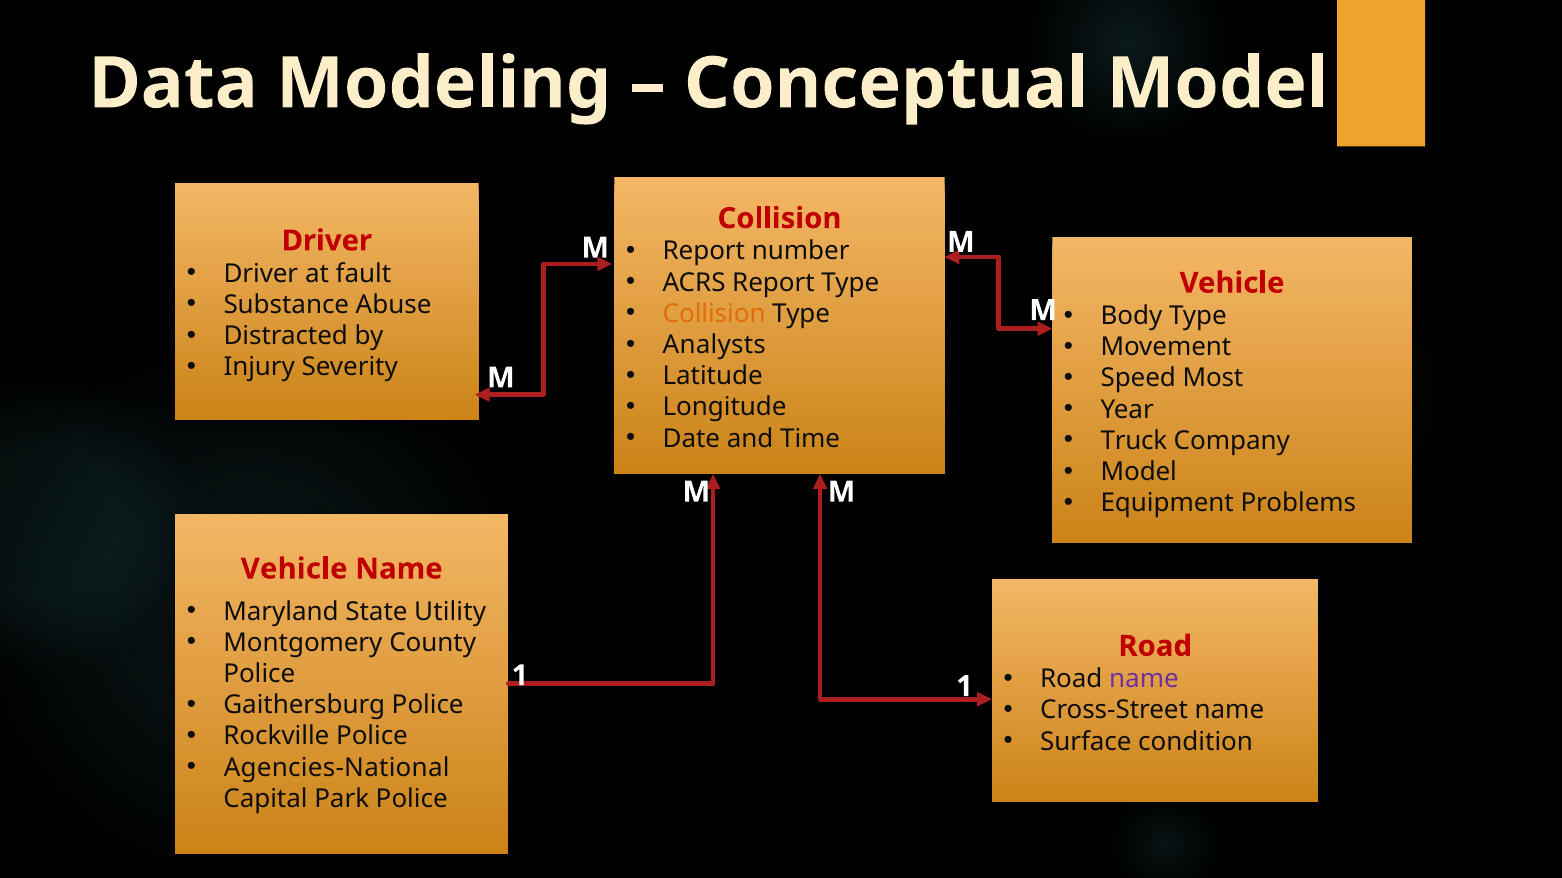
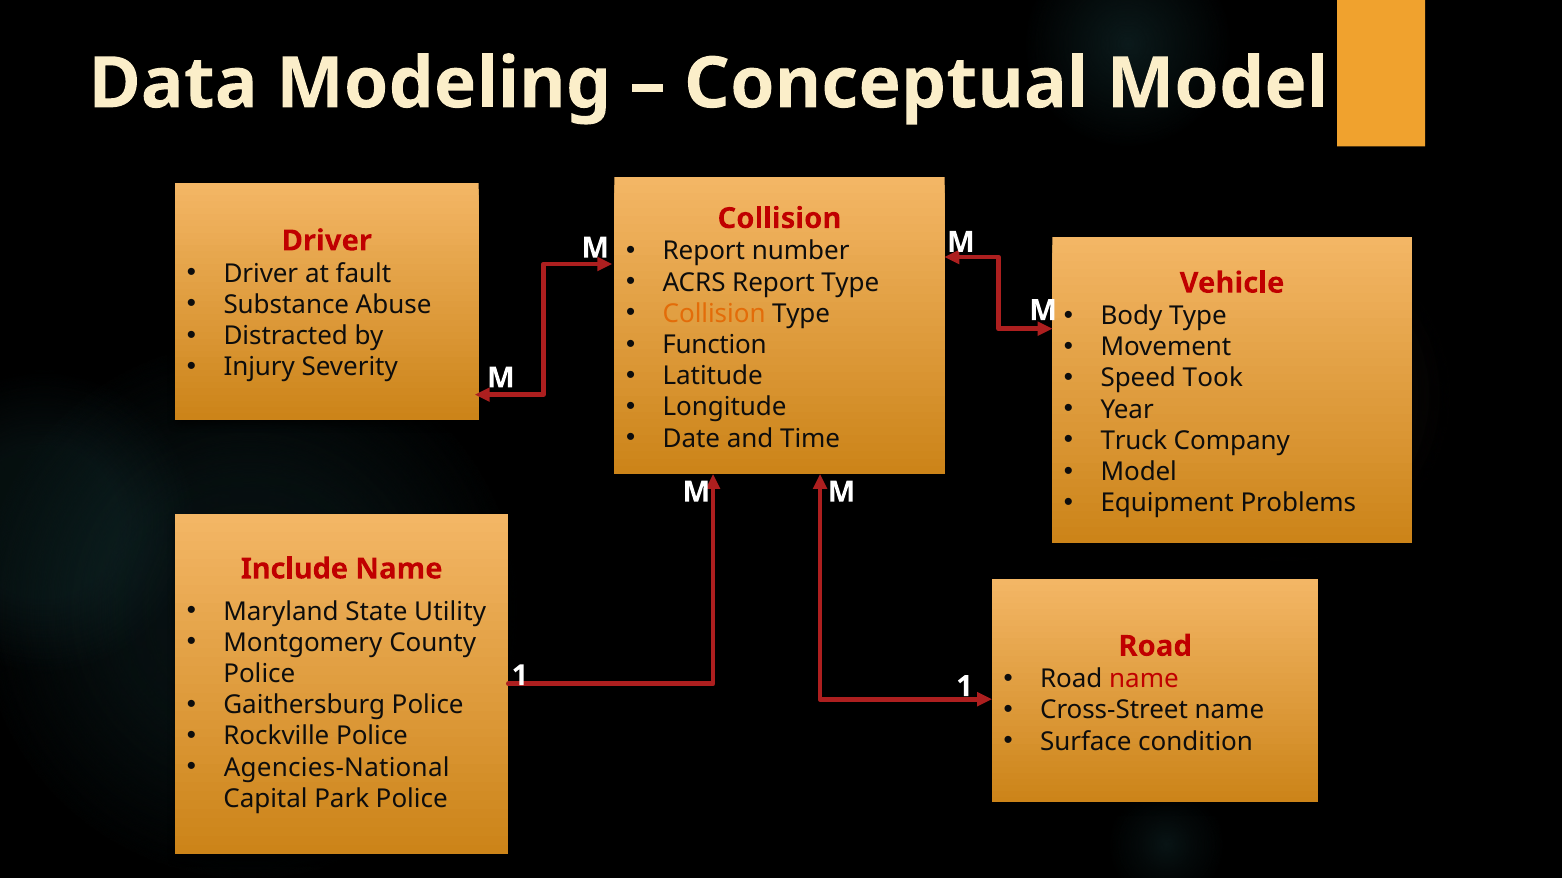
Analysts: Analysts -> Function
Most: Most -> Took
Vehicle at (294, 569): Vehicle -> Include
name at (1144, 680) colour: purple -> red
